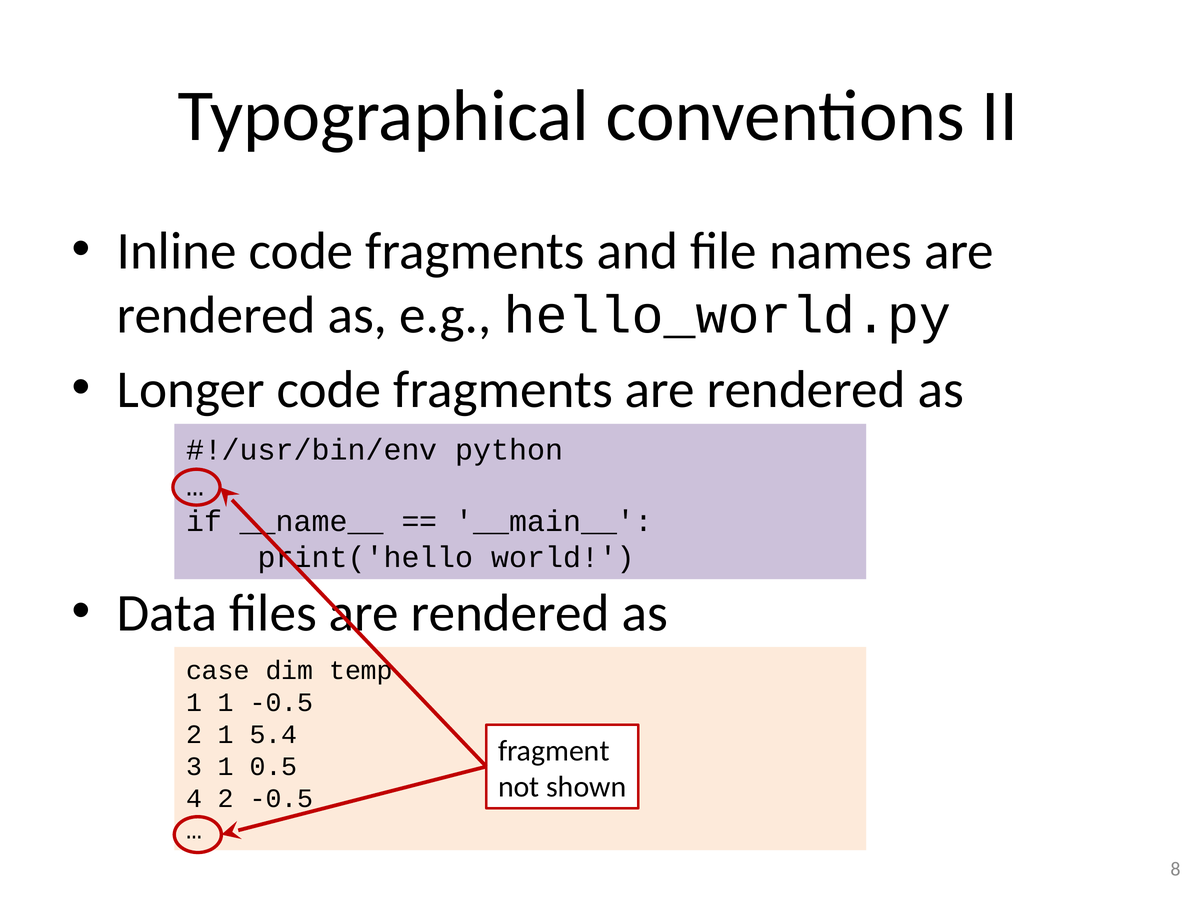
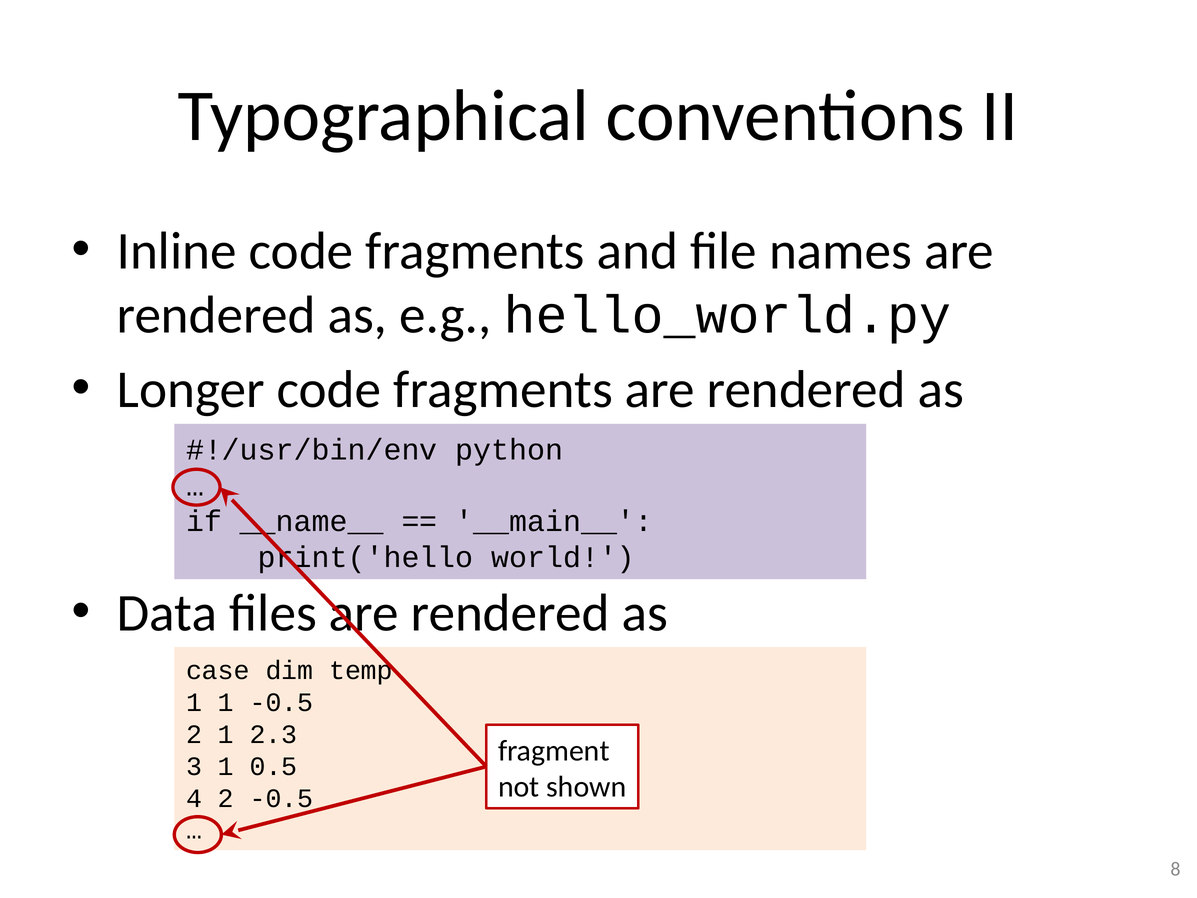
5.4: 5.4 -> 2.3
